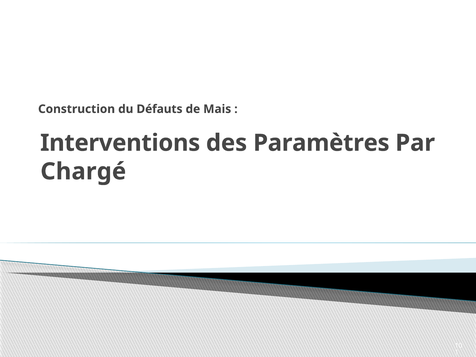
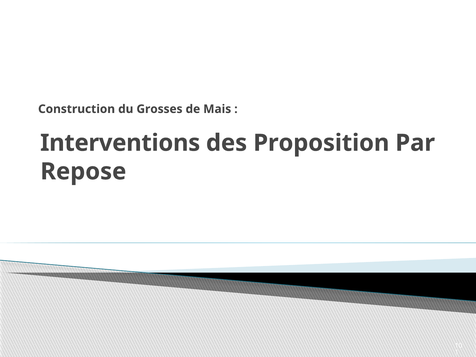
Défauts: Défauts -> Grosses
Paramètres: Paramètres -> Proposition
Chargé: Chargé -> Repose
